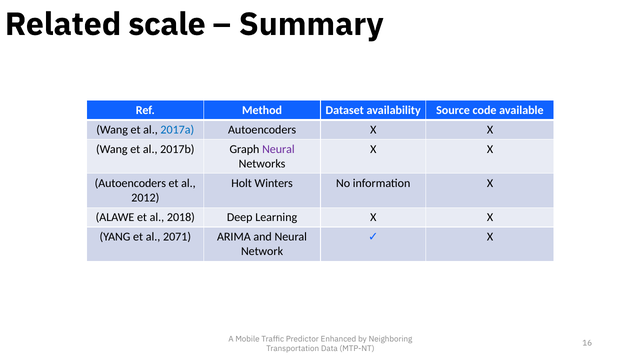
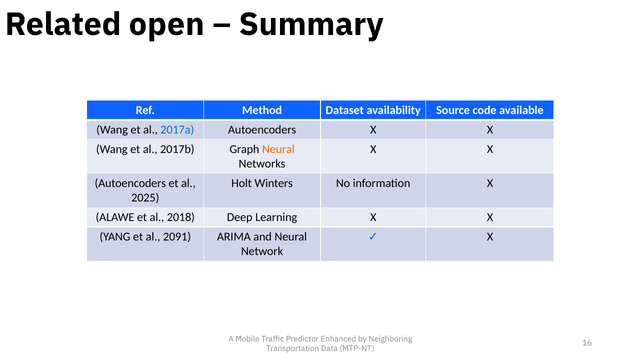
scale: scale -> open
Neural at (278, 149) colour: purple -> orange
2012: 2012 -> 2025
2071: 2071 -> 2091
